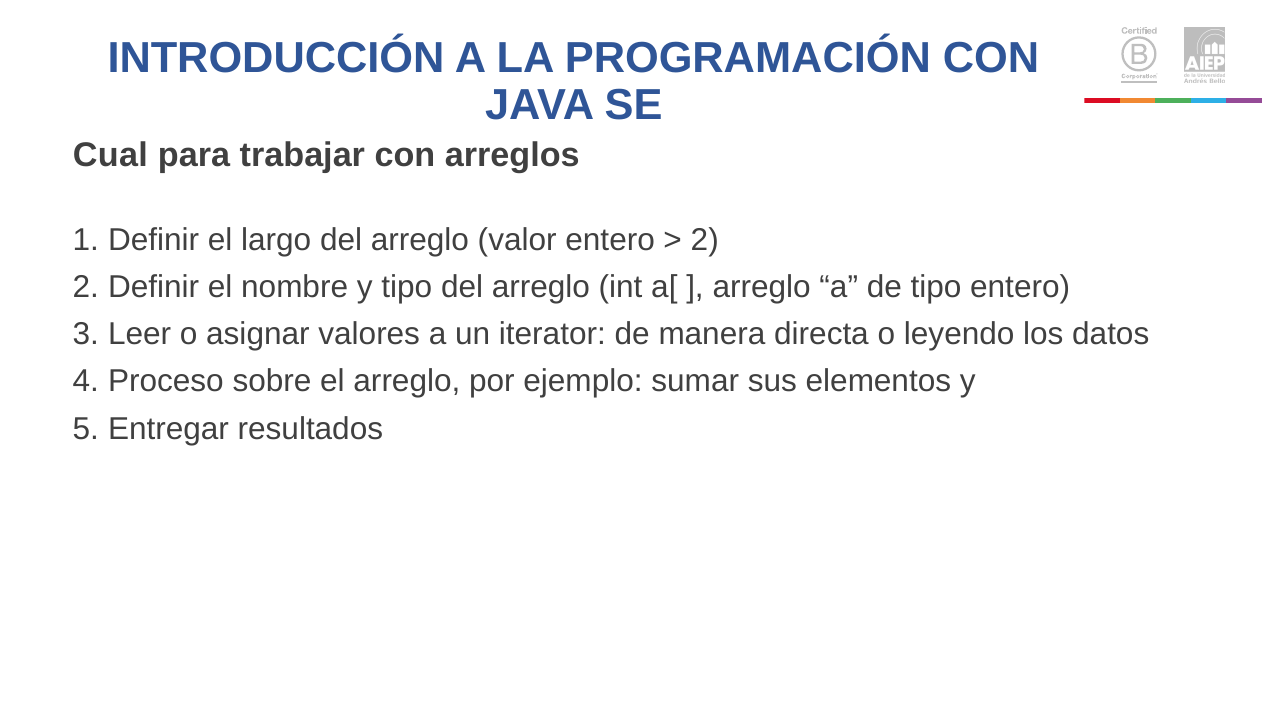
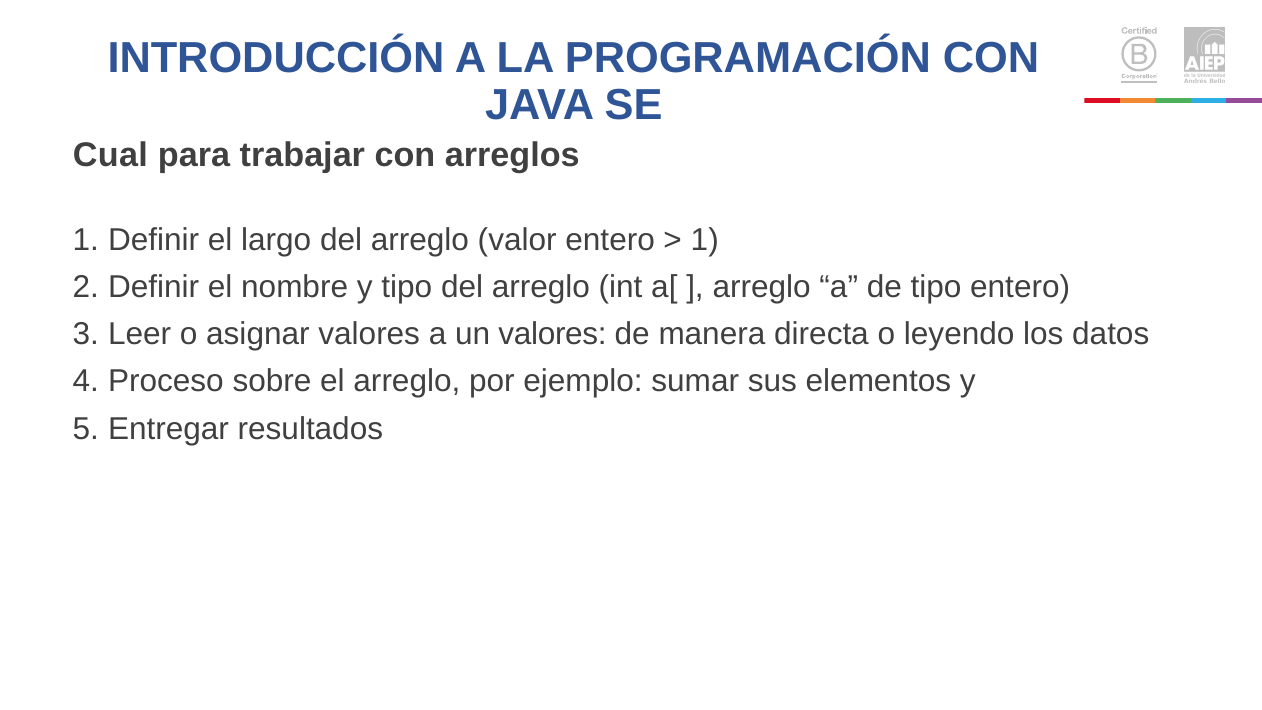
2 at (705, 240): 2 -> 1
un iterator: iterator -> valores
